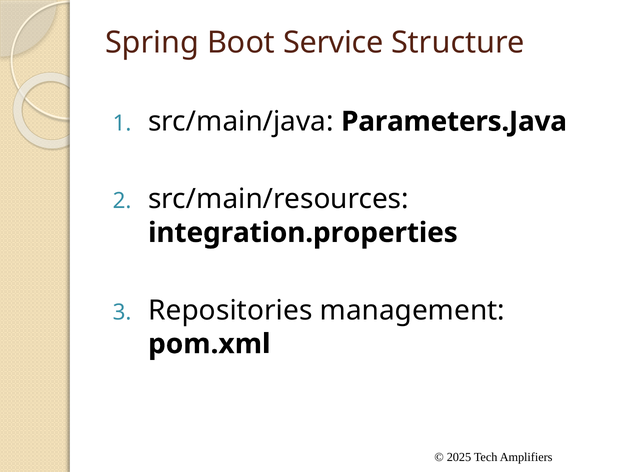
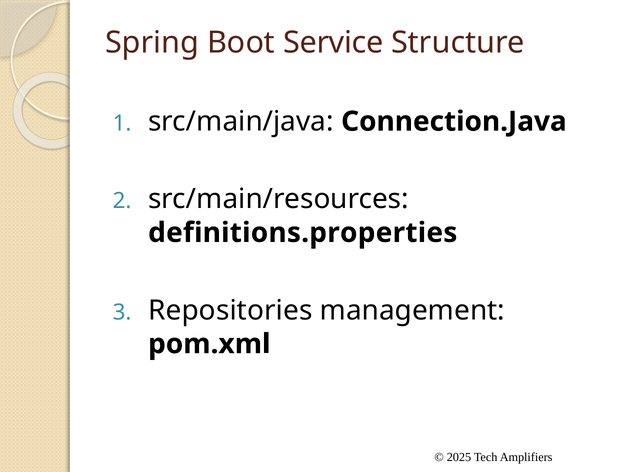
Parameters.Java: Parameters.Java -> Connection.Java
integration.properties: integration.properties -> definitions.properties
